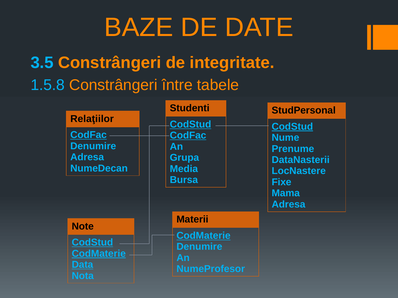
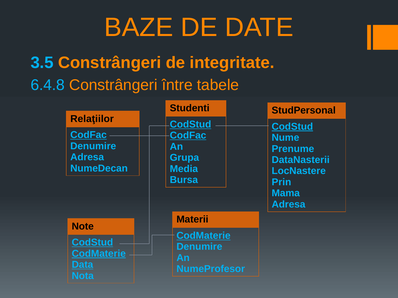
1.5.8: 1.5.8 -> 6.4.8
Fixe: Fixe -> Prin
